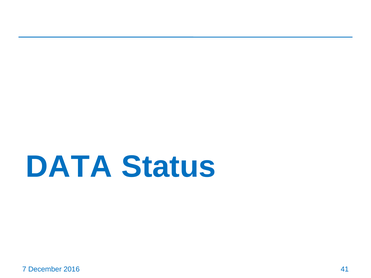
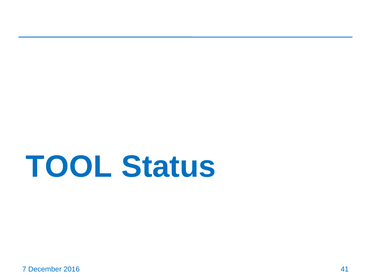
DATA: DATA -> TOOL
